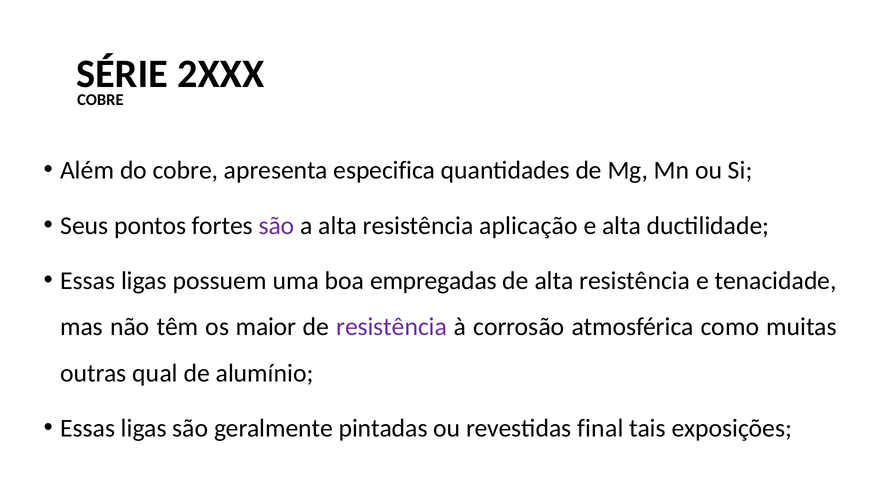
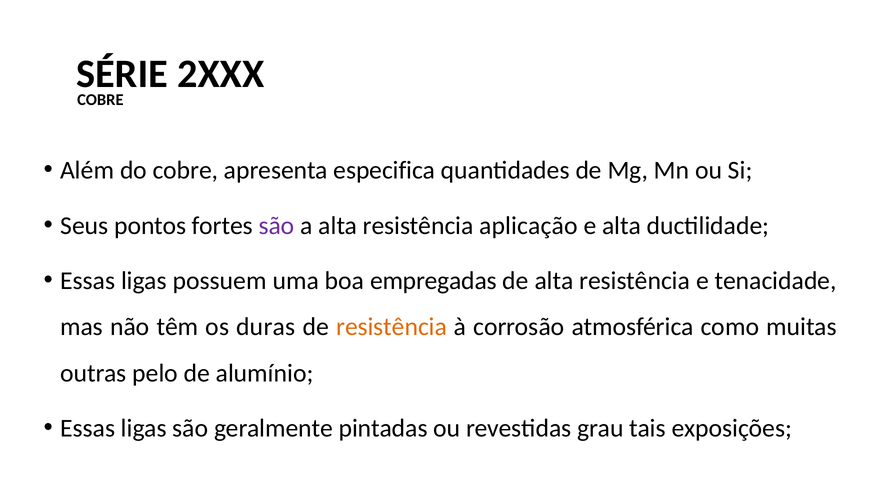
maior: maior -> duras
resistência at (392, 327) colour: purple -> orange
qual: qual -> pelo
final: final -> grau
